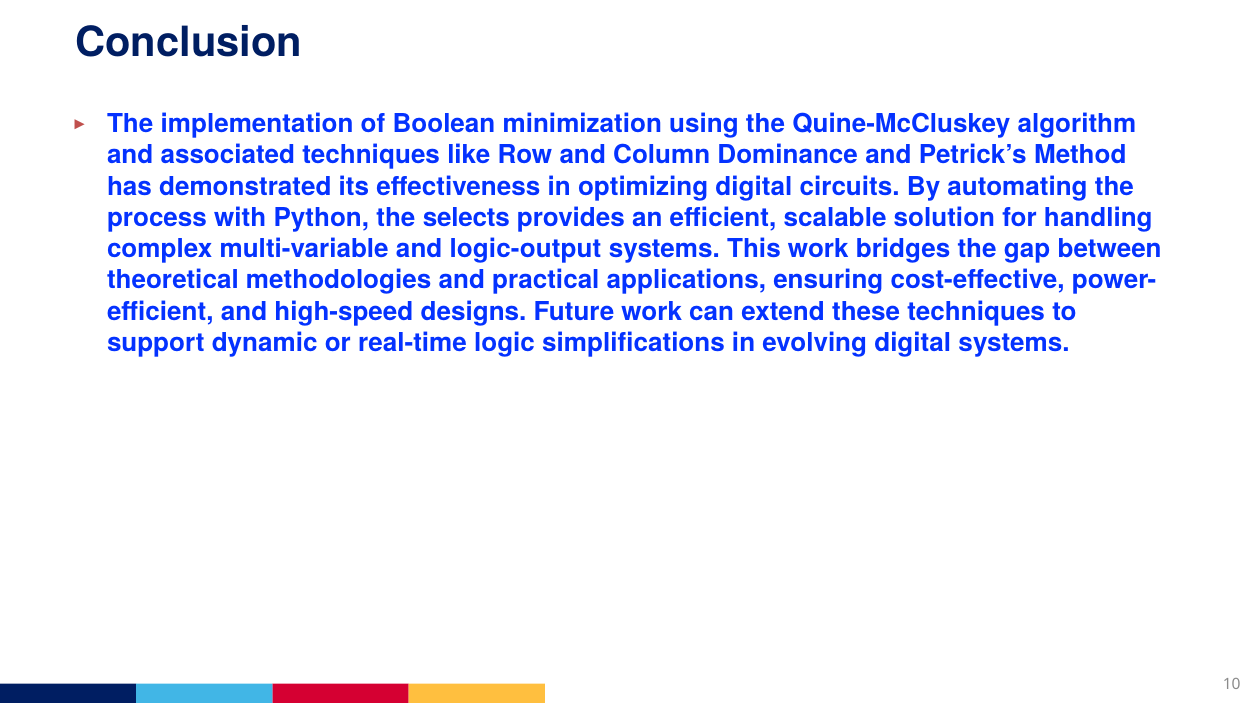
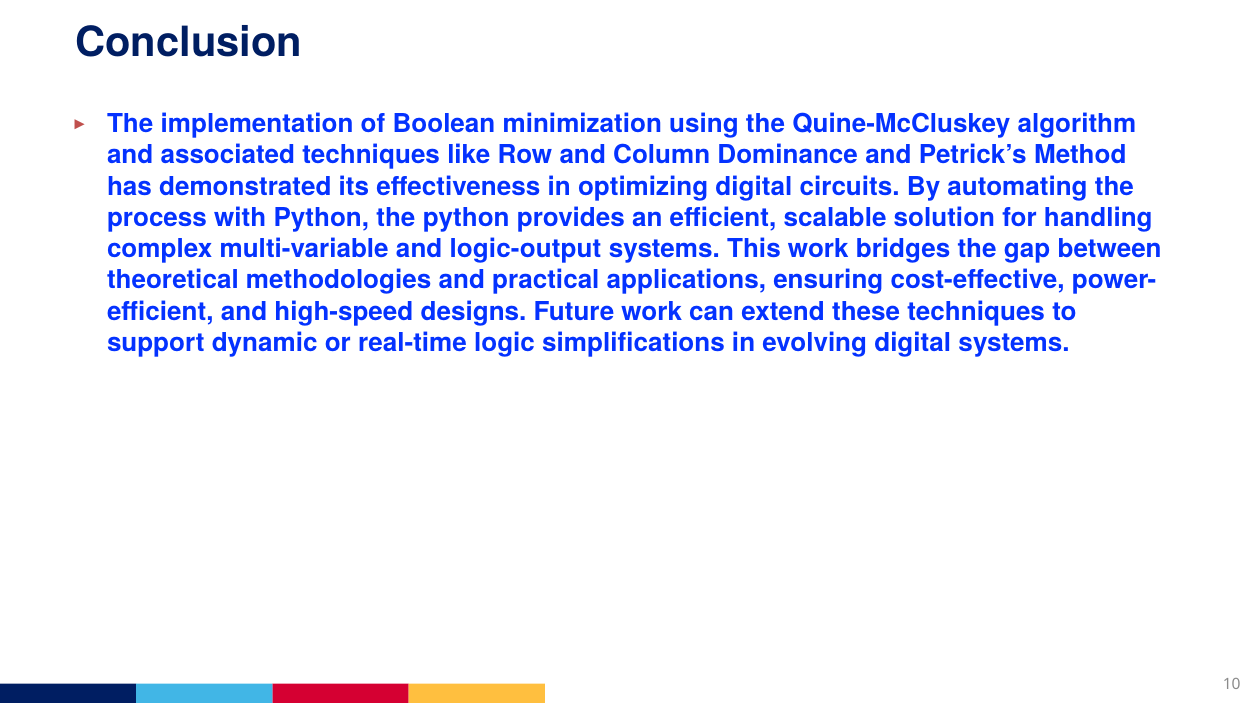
the selects: selects -> python
